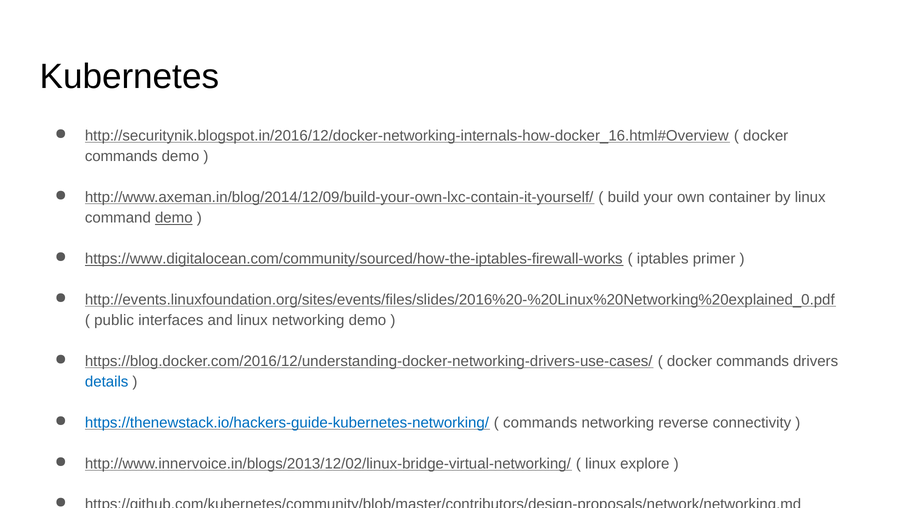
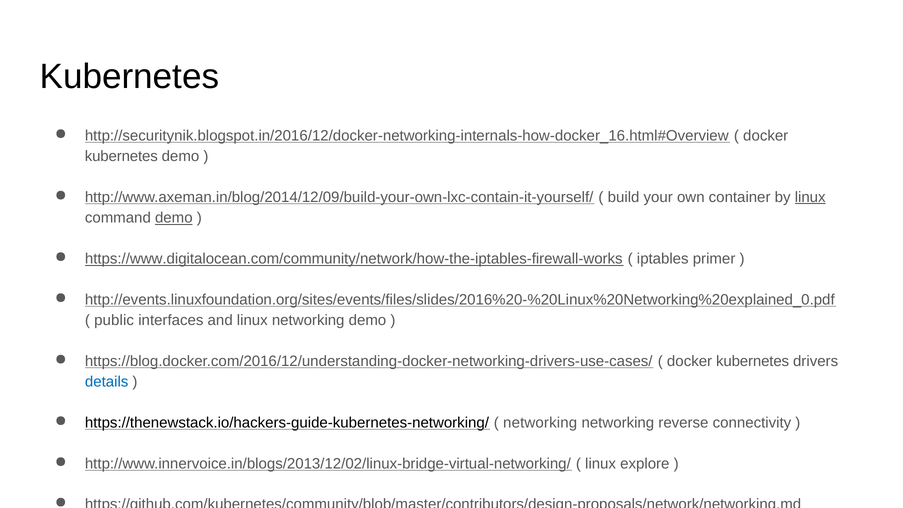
commands at (121, 156): commands -> kubernetes
linux at (810, 197) underline: none -> present
https://www.digitalocean.com/community/sourced/how-the-iptables-firewall-works: https://www.digitalocean.com/community/sourced/how-the-iptables-firewall-works -> https://www.digitalocean.com/community/network/how-the-iptables-firewall-works
commands at (753, 361): commands -> kubernetes
https://thenewstack.io/hackers-guide-kubernetes-networking/ colour: blue -> black
commands at (540, 423): commands -> networking
